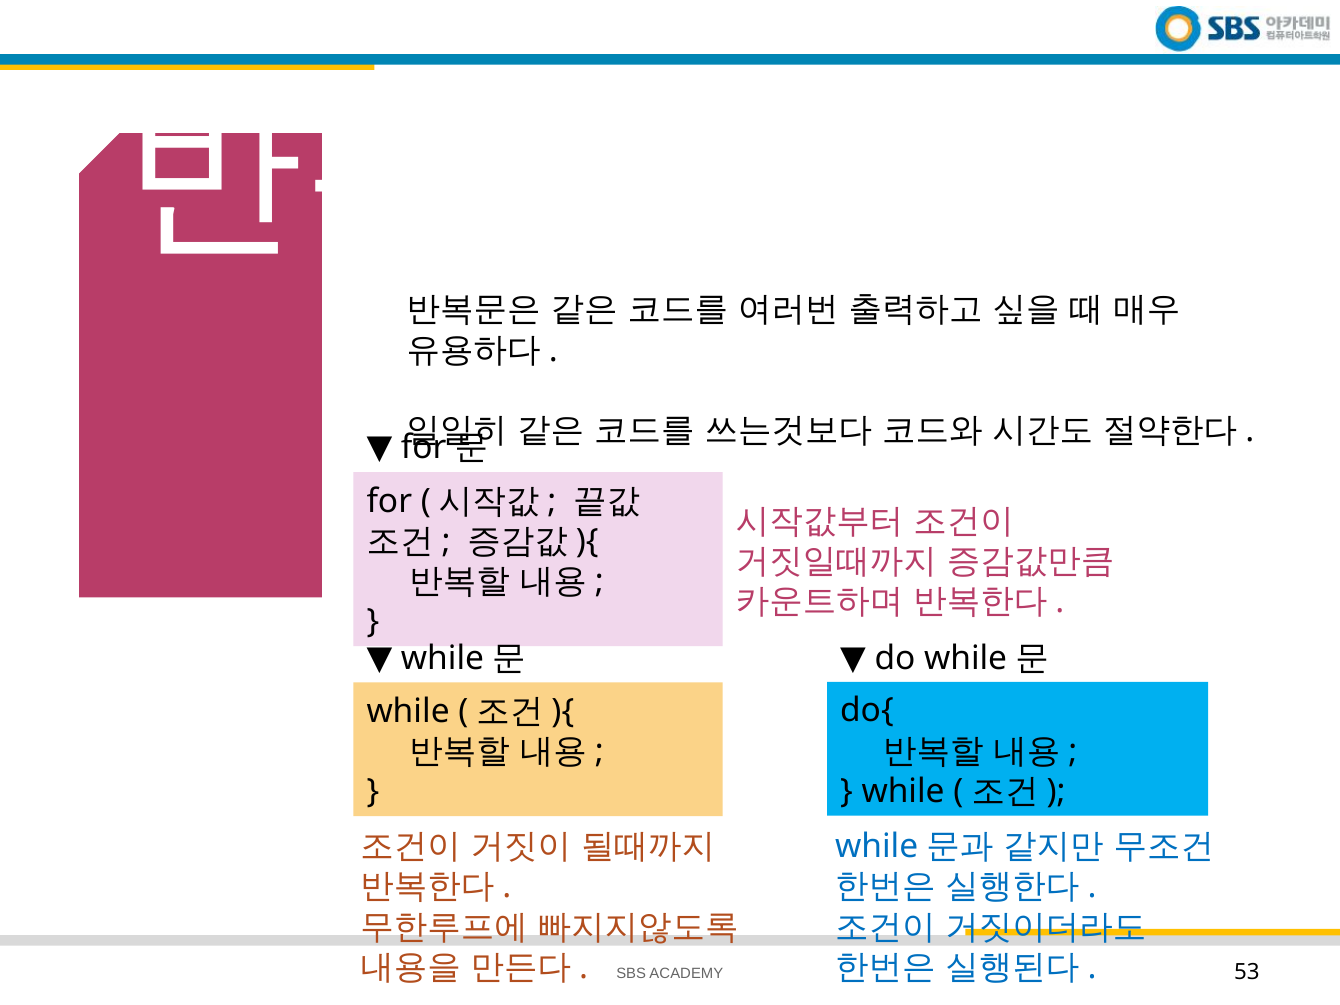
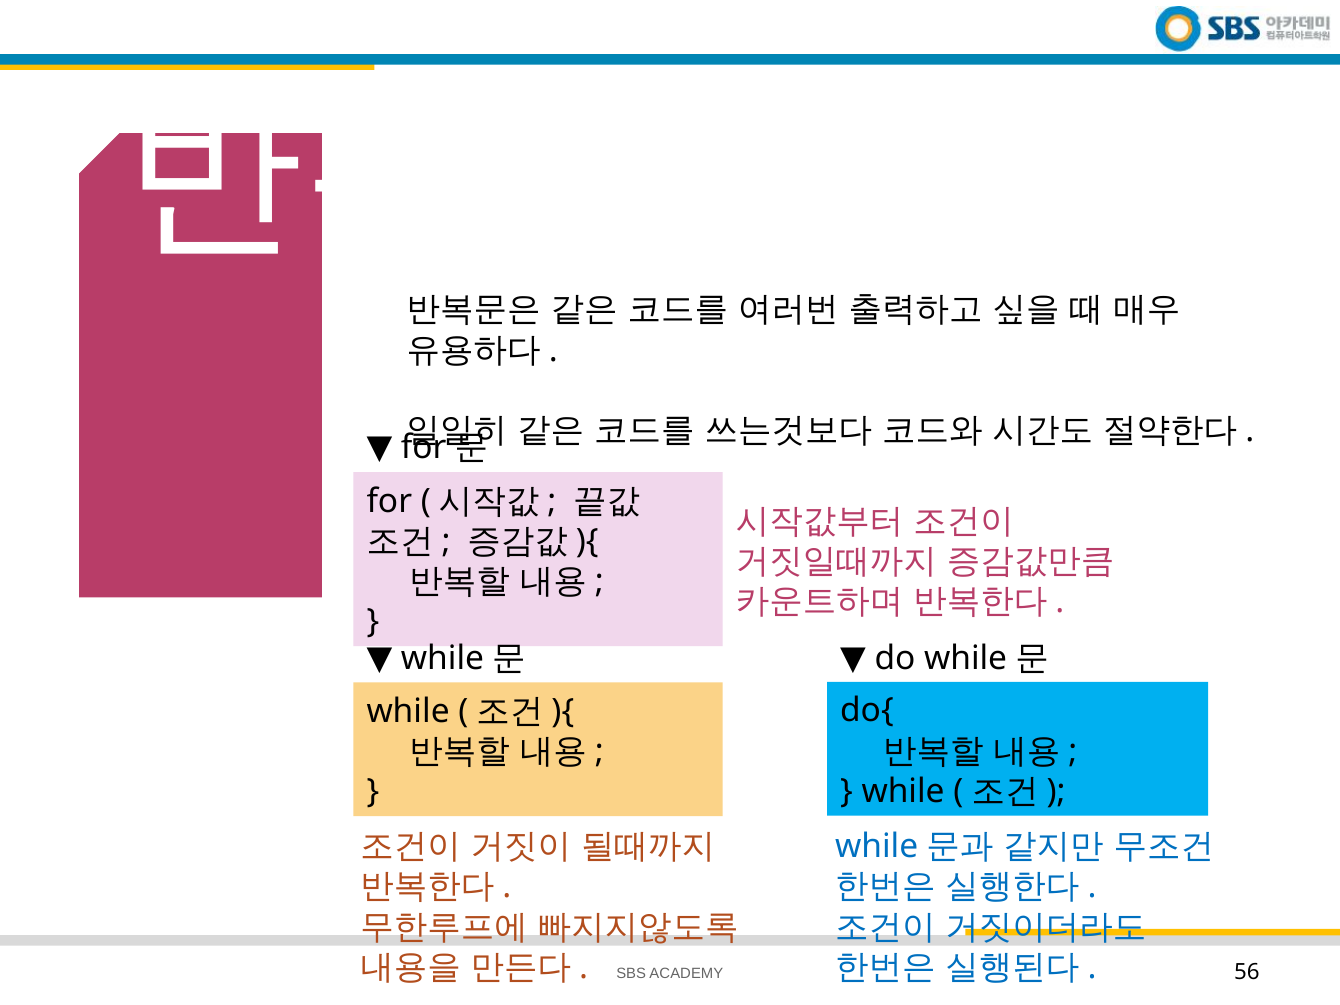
53: 53 -> 56
